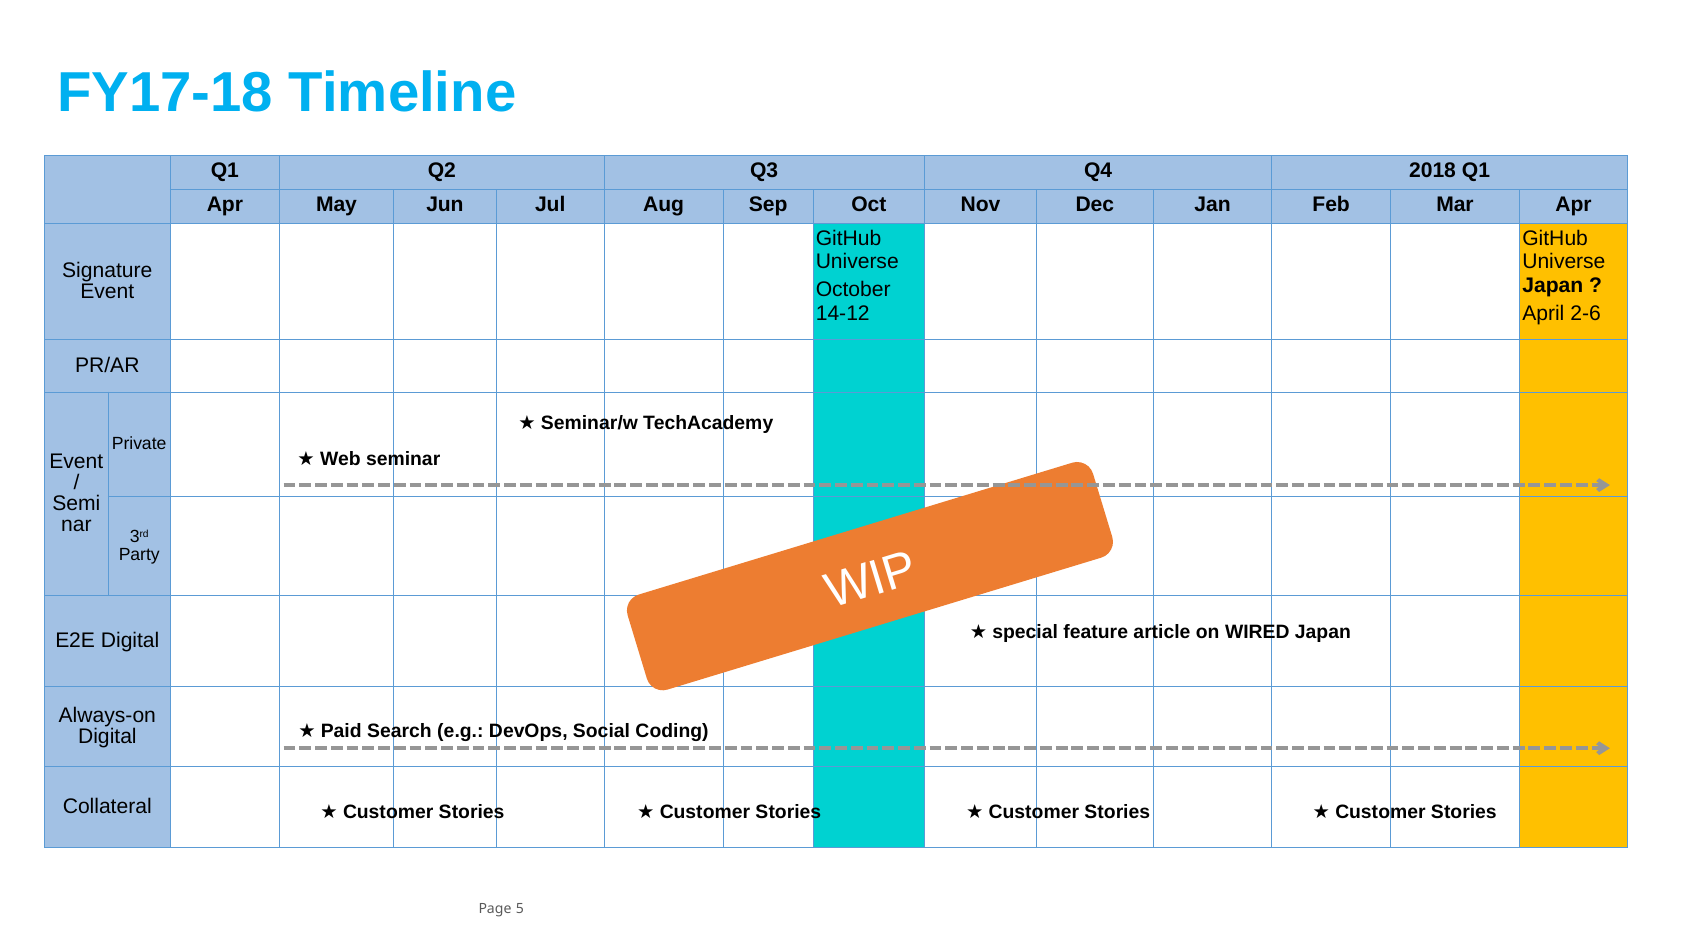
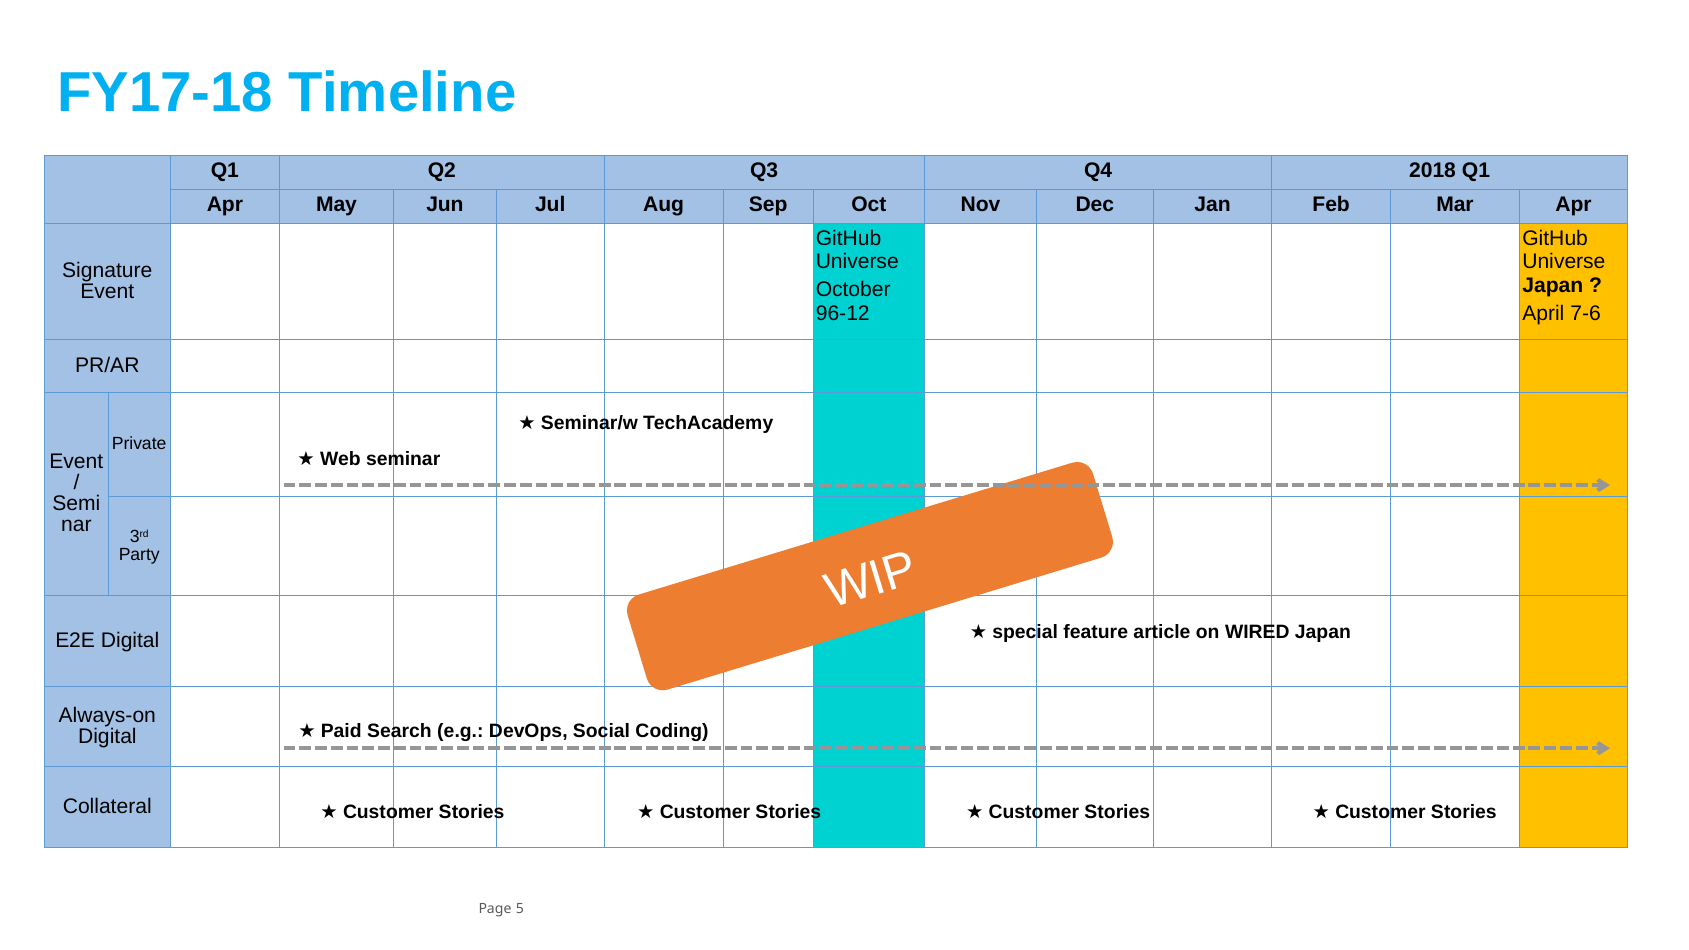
14-12: 14-12 -> 96-12
2-6: 2-6 -> 7-6
